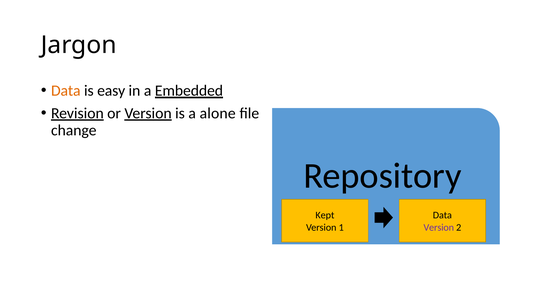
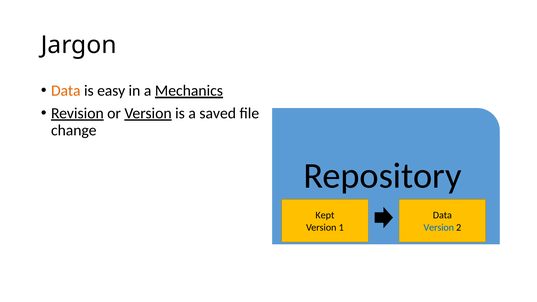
Embedded: Embedded -> Mechanics
alone: alone -> saved
Version at (439, 227) colour: purple -> blue
